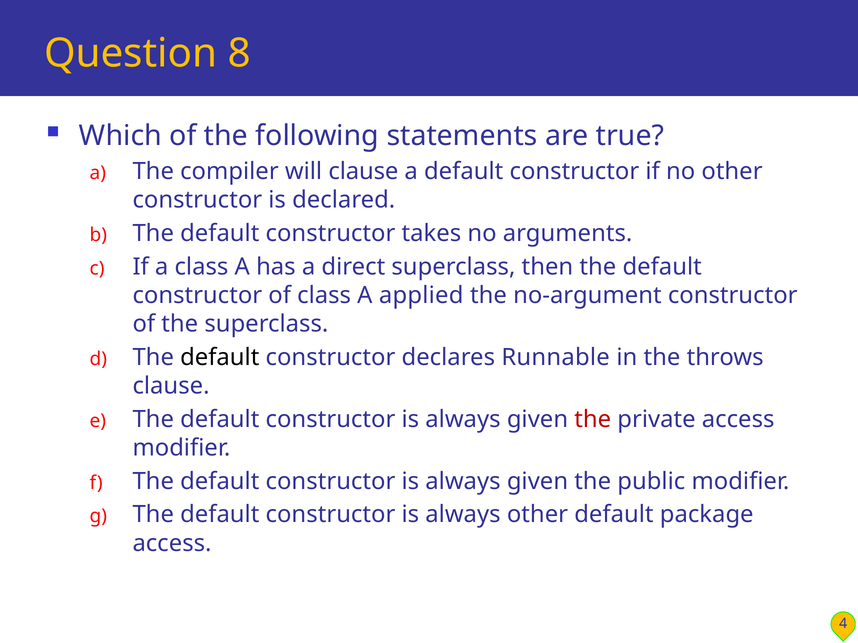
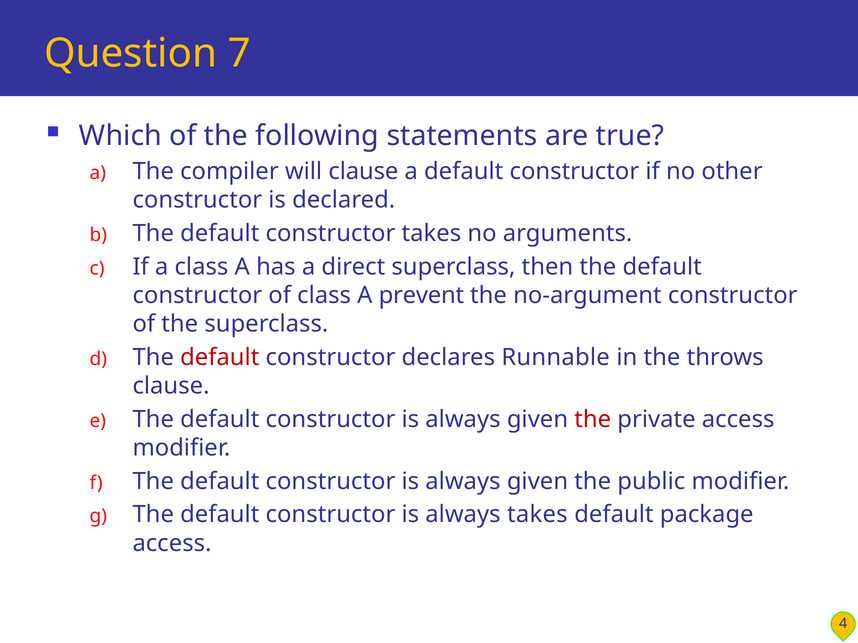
8: 8 -> 7
applied: applied -> prevent
default at (220, 358) colour: black -> red
always other: other -> takes
